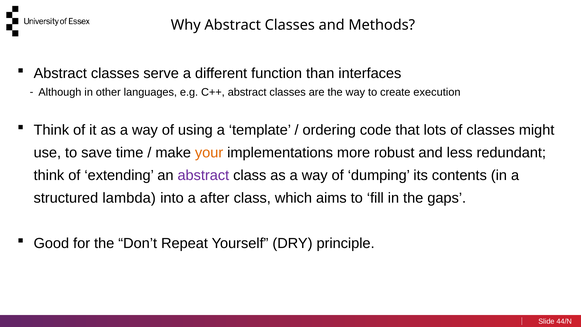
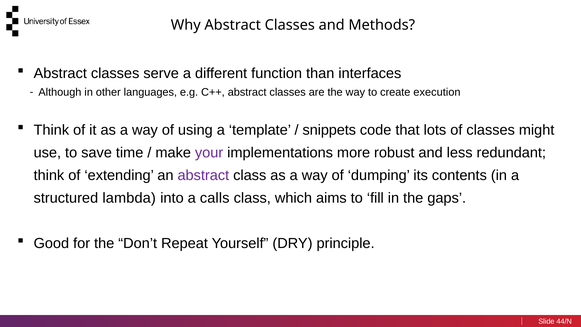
ordering: ordering -> snippets
your colour: orange -> purple
after: after -> calls
